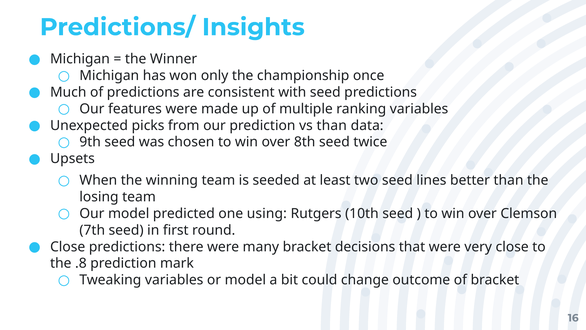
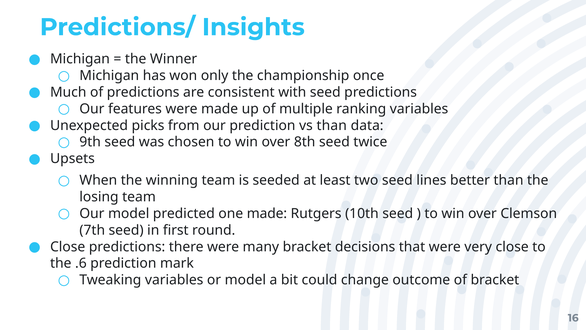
one using: using -> made
.8: .8 -> .6
